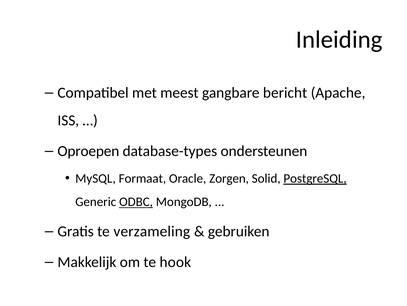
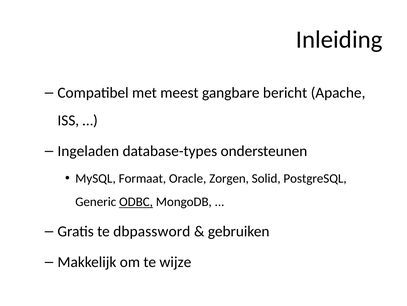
Oproepen: Oproepen -> Ingeladen
PostgreSQL underline: present -> none
verzameling: verzameling -> dbpassword
hook: hook -> wijze
